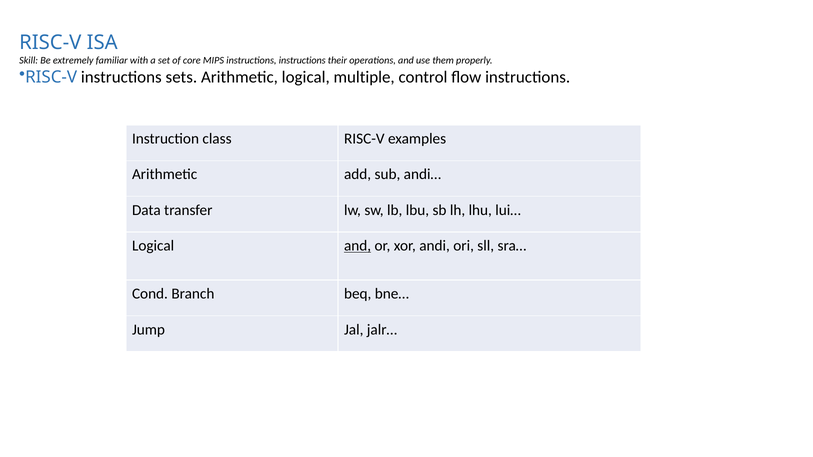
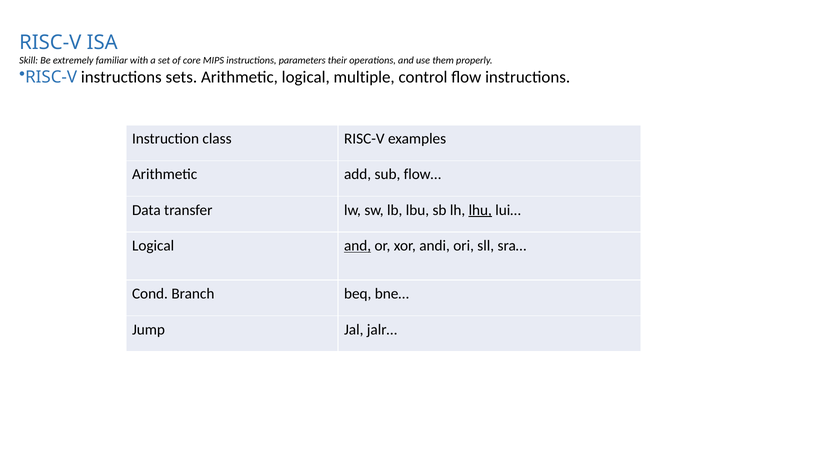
instructions instructions: instructions -> parameters
andi…: andi… -> flow…
lhu underline: none -> present
